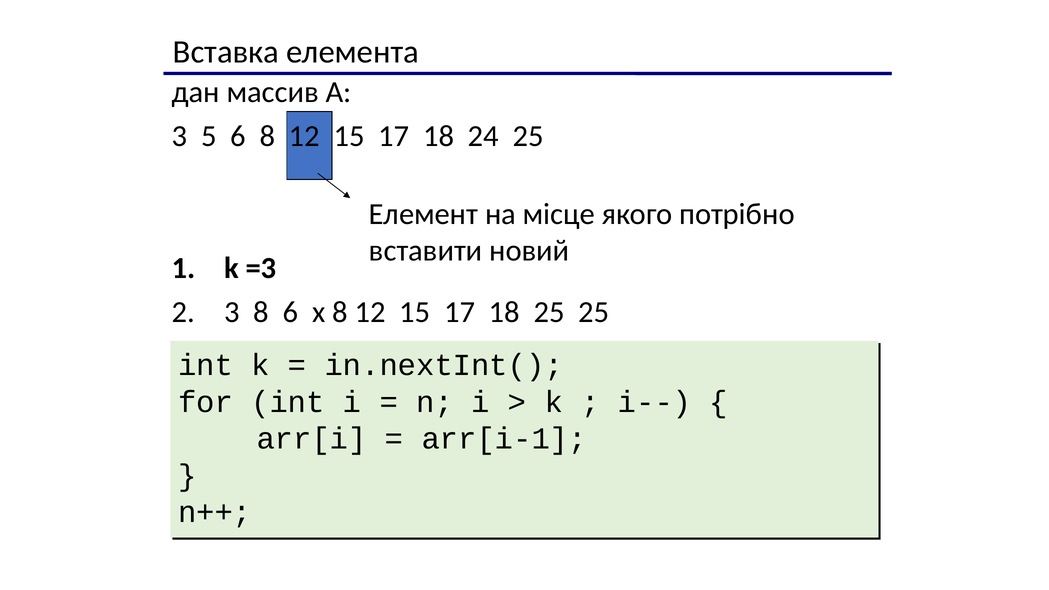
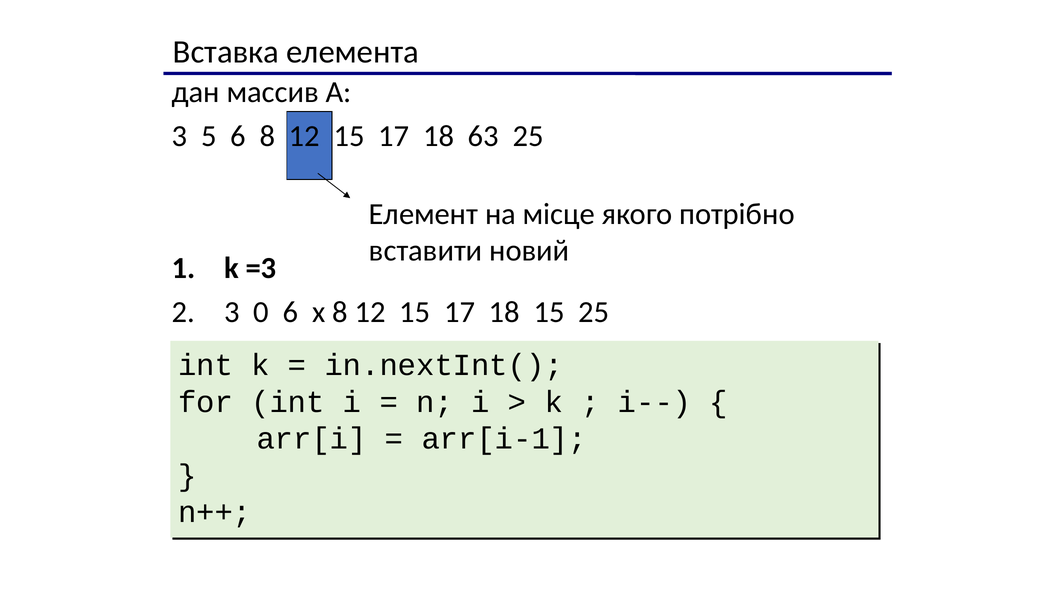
24: 24 -> 63
3 8: 8 -> 0
18 25: 25 -> 15
